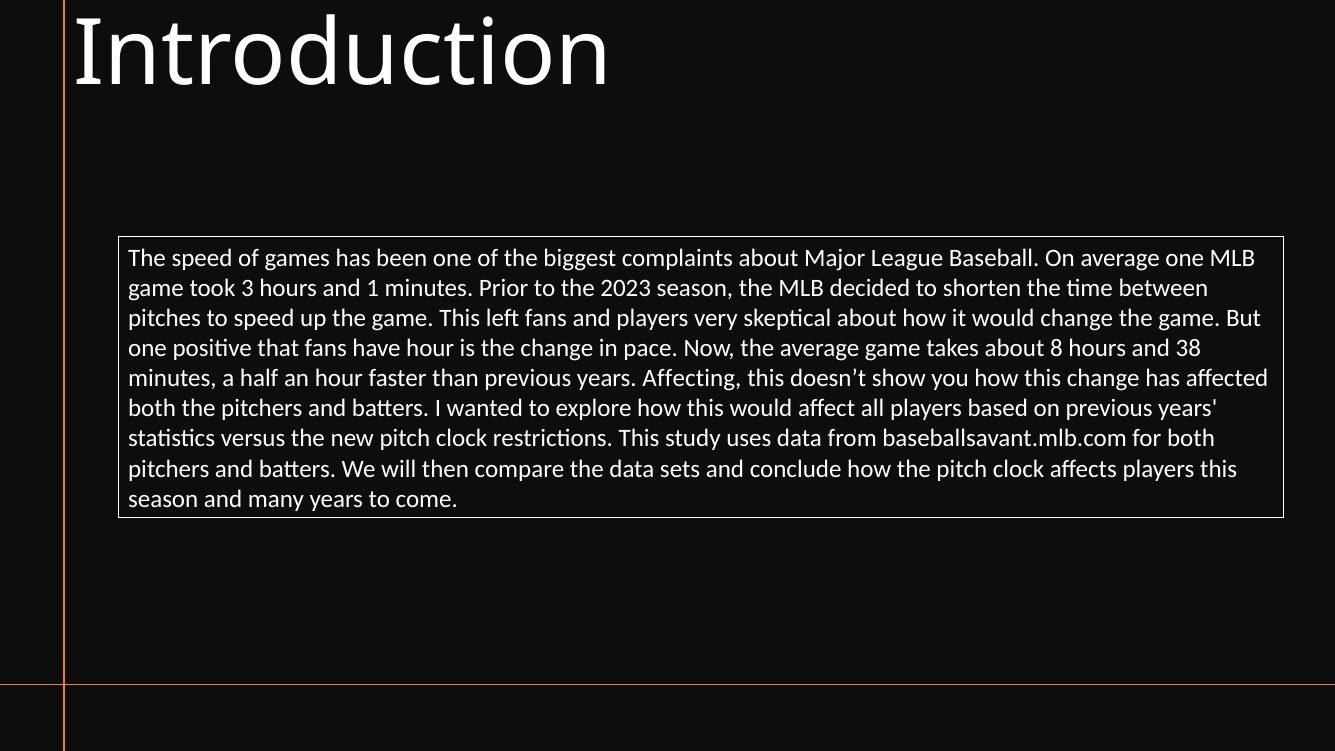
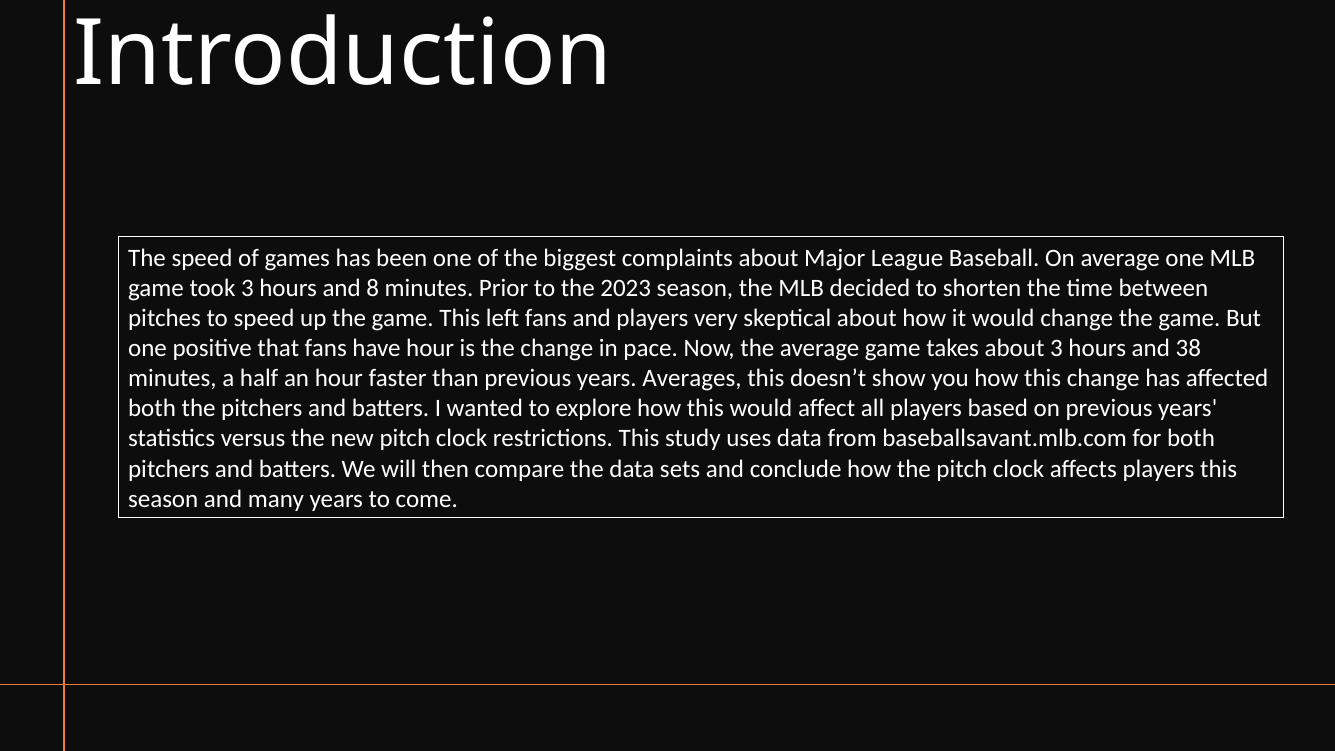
1: 1 -> 8
about 8: 8 -> 3
Affecting: Affecting -> Averages
